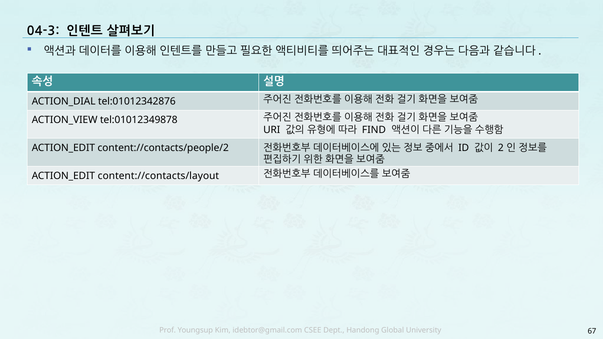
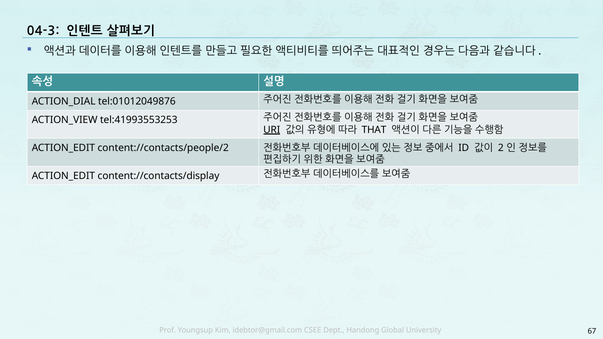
tel:01012342876: tel:01012342876 -> tel:01012049876
tel:01012349878: tel:01012349878 -> tel:41993553253
URI underline: none -> present
FIND: FIND -> THAT
content://contacts/layout: content://contacts/layout -> content://contacts/display
